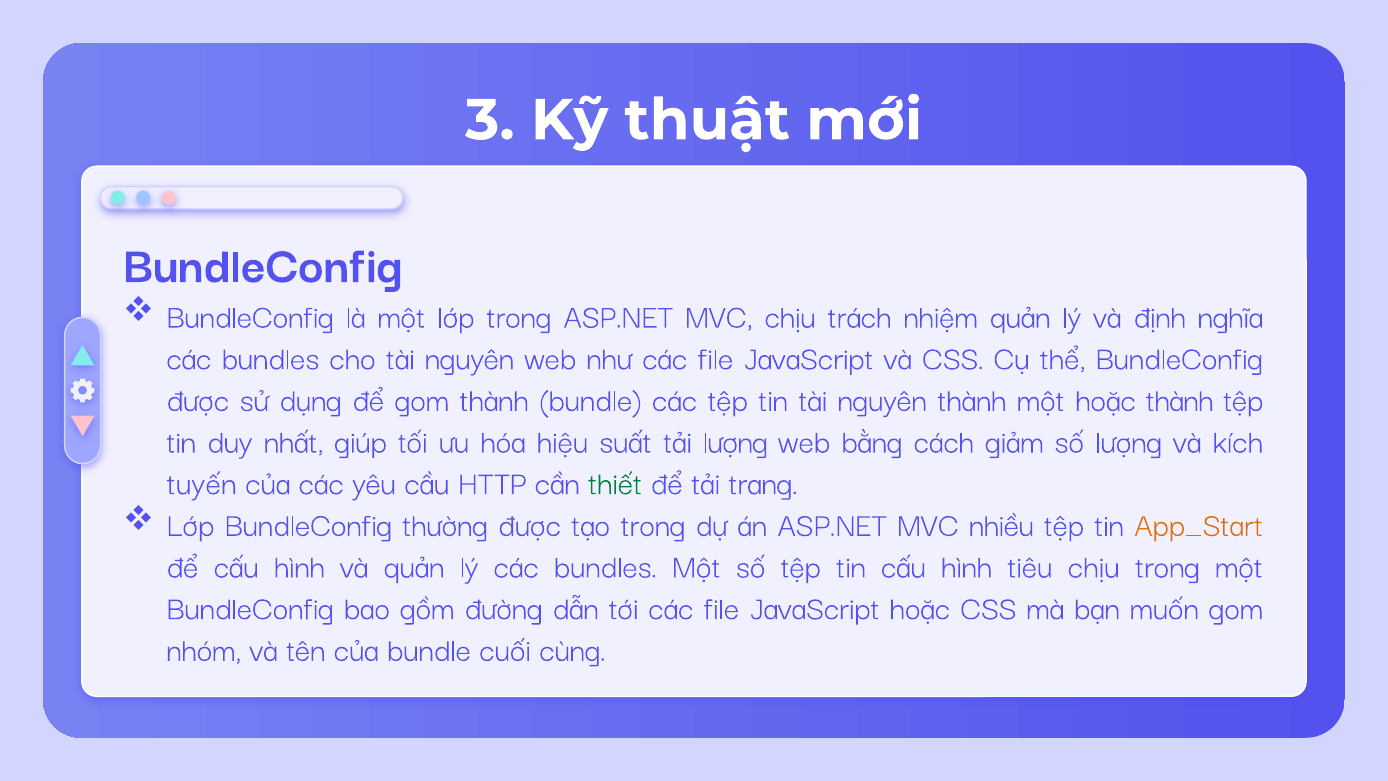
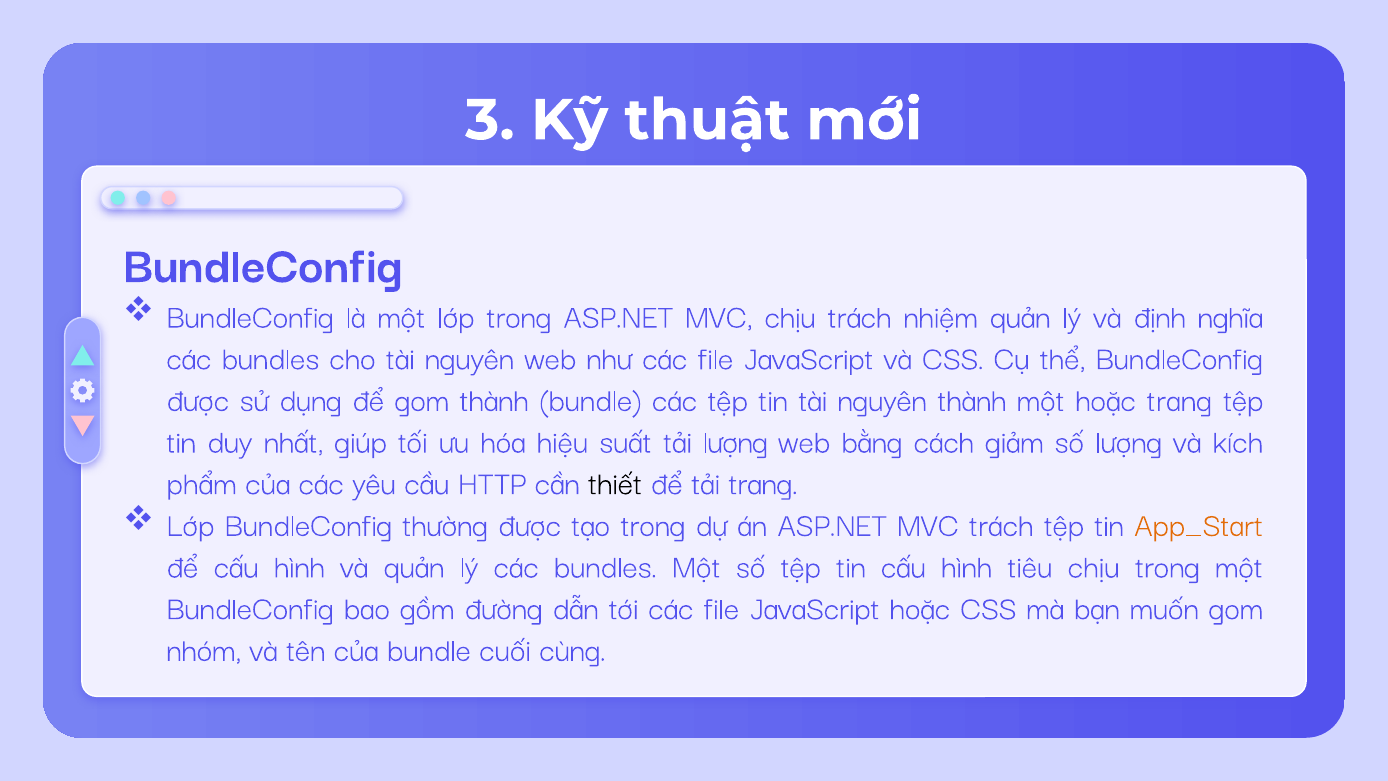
hoặc thành: thành -> trang
tuyến: tuyến -> phẩm
thiết colour: green -> black
MVC nhiều: nhiều -> trách
